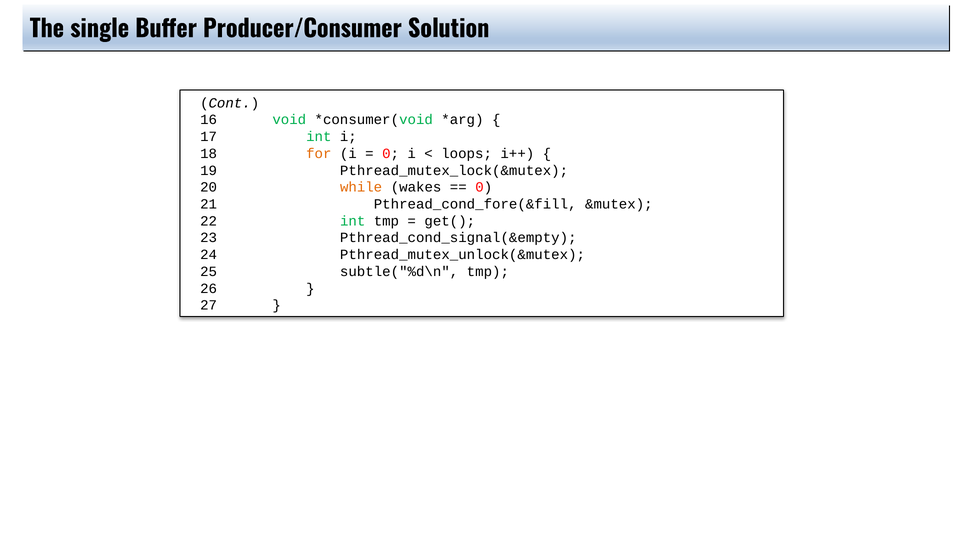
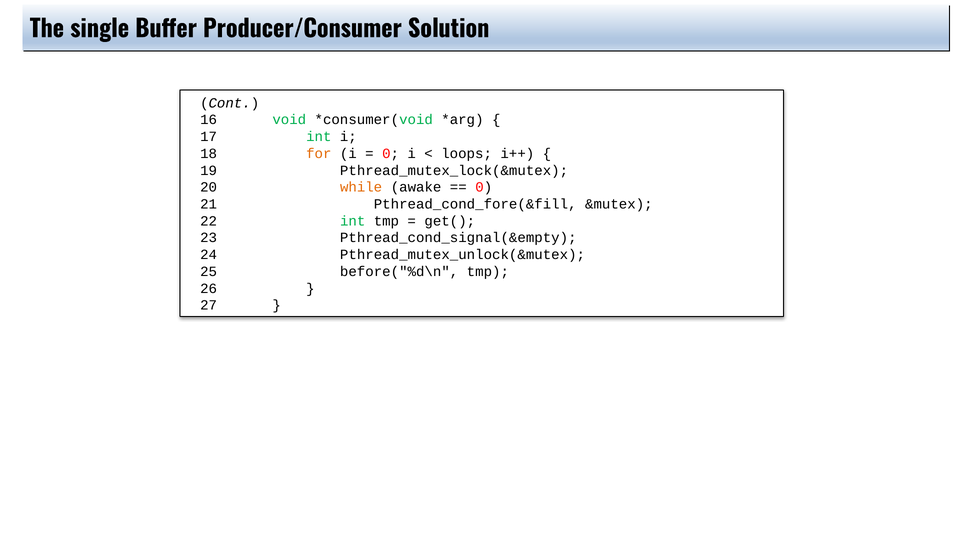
wakes: wakes -> awake
subtle("%d\n: subtle("%d\n -> before("%d\n
